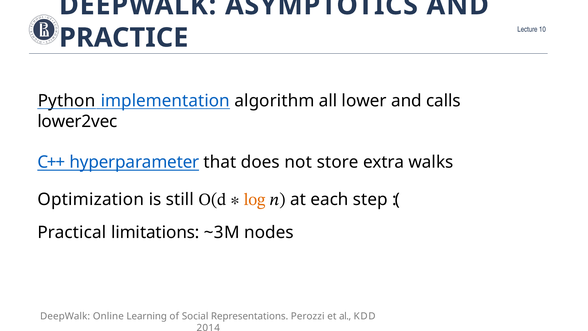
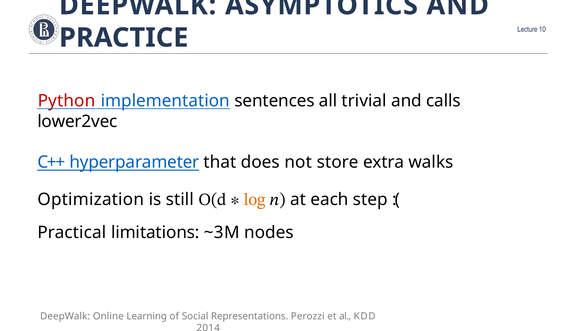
Python colour: black -> red
algorithm: algorithm -> sentences
lower: lower -> trivial
